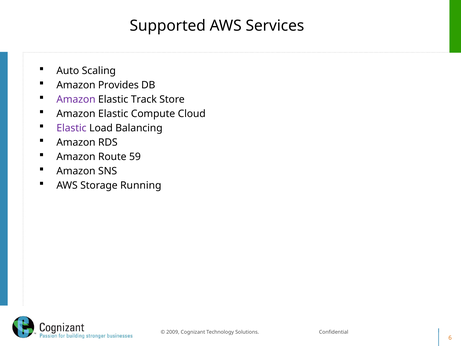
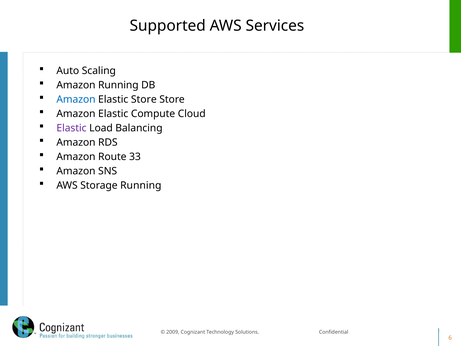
Amazon Provides: Provides -> Running
Amazon at (76, 99) colour: purple -> blue
Elastic Track: Track -> Store
59: 59 -> 33
